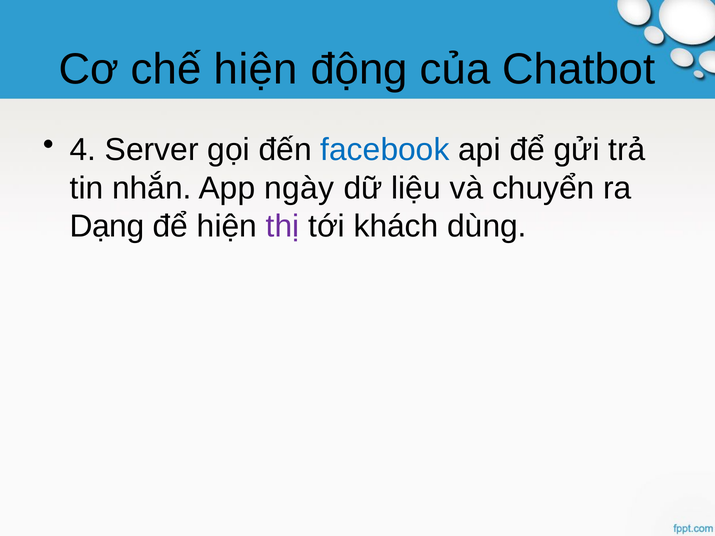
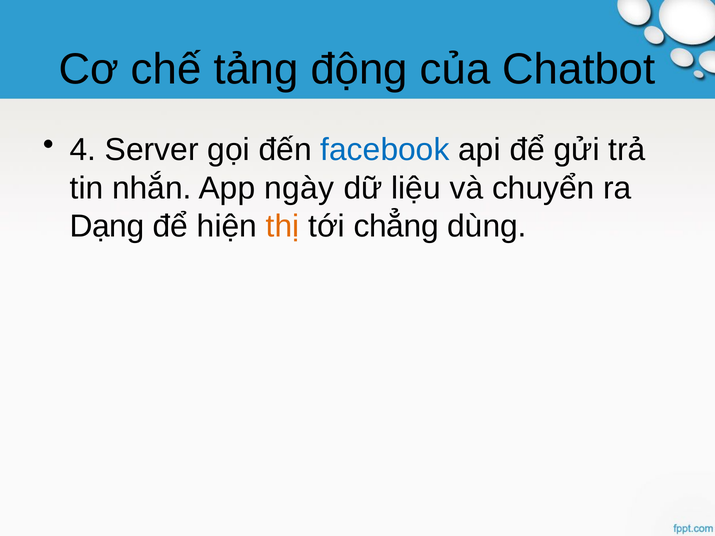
chế hiện: hiện -> tảng
thị colour: purple -> orange
khách: khách -> chẳng
